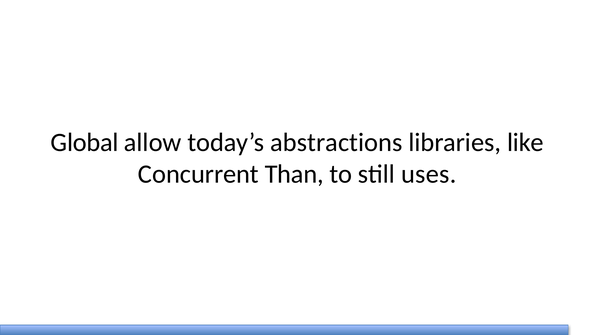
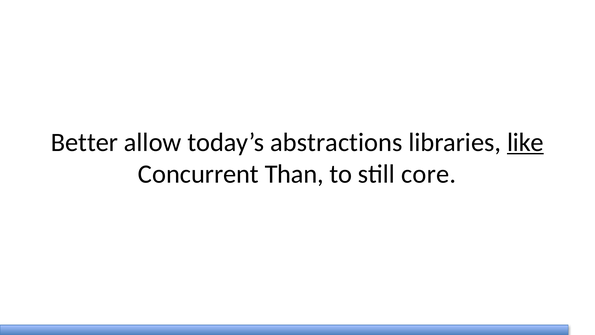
Global: Global -> Better
like underline: none -> present
uses: uses -> core
